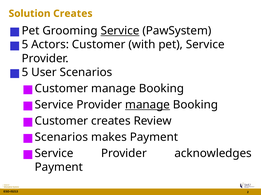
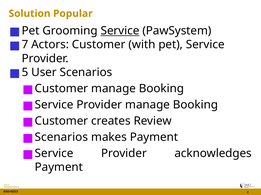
Solution Creates: Creates -> Popular
5 at (25, 45): 5 -> 7
manage at (148, 105) underline: present -> none
